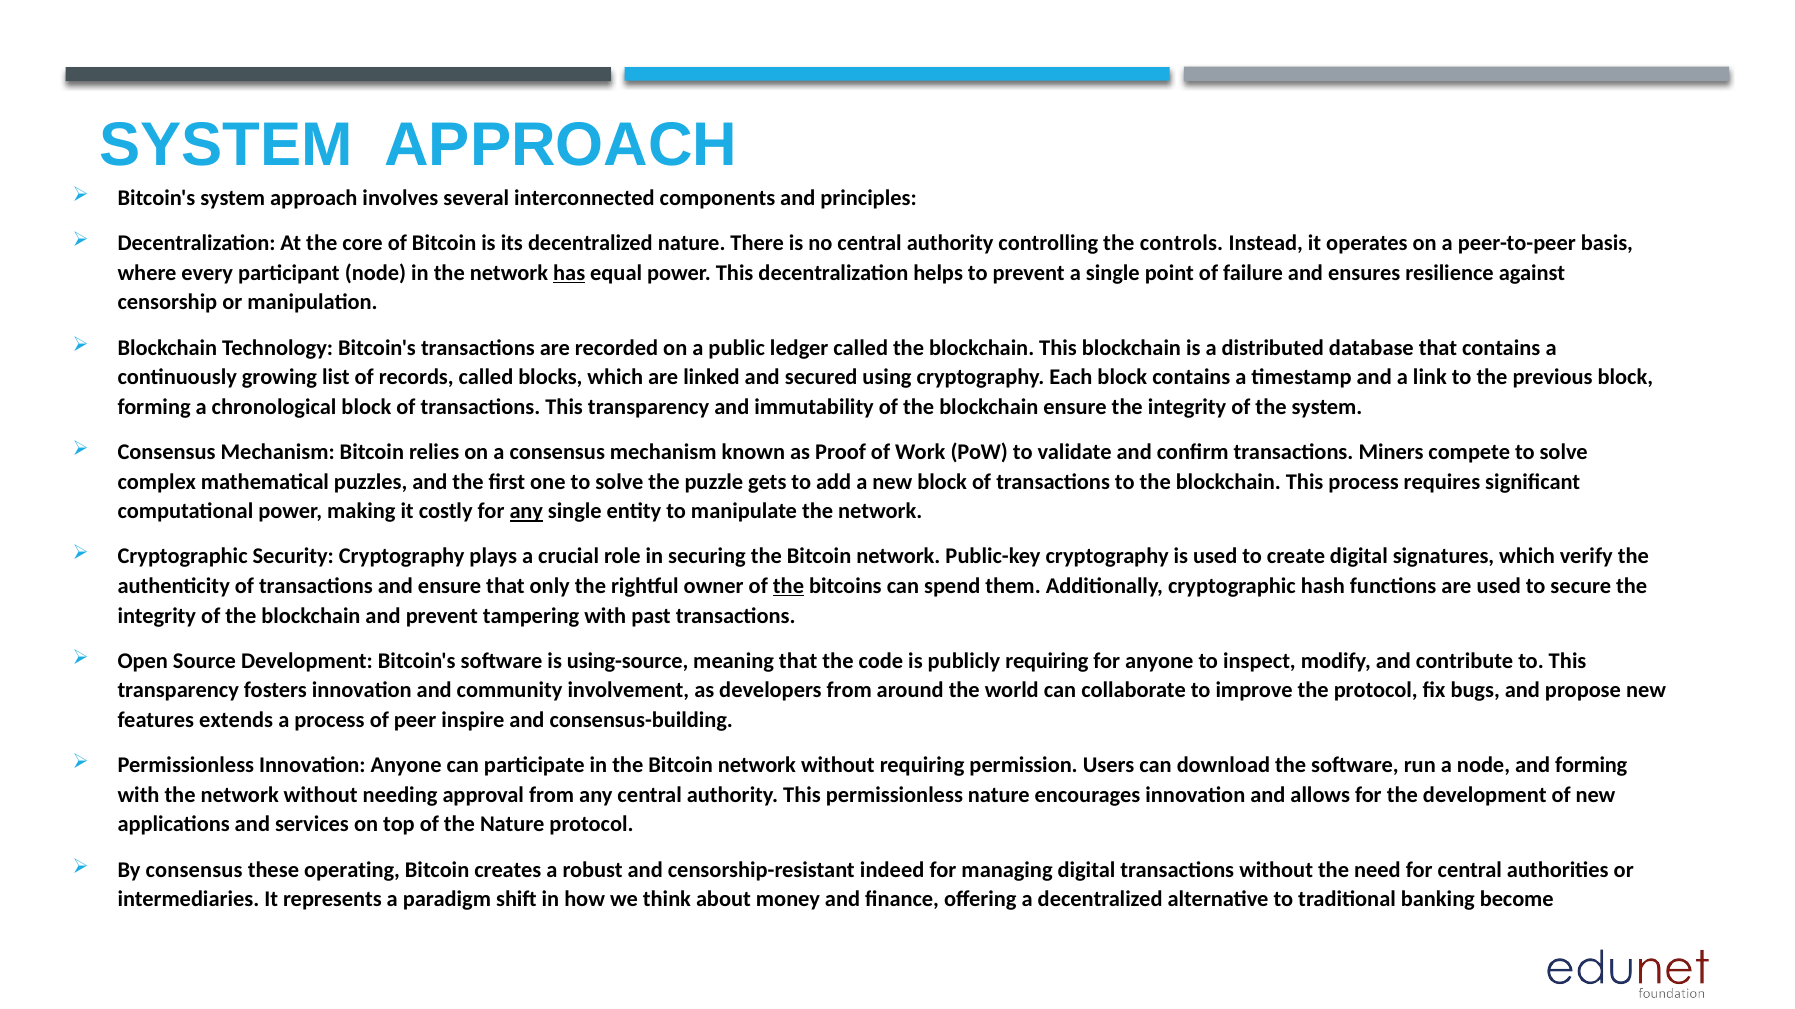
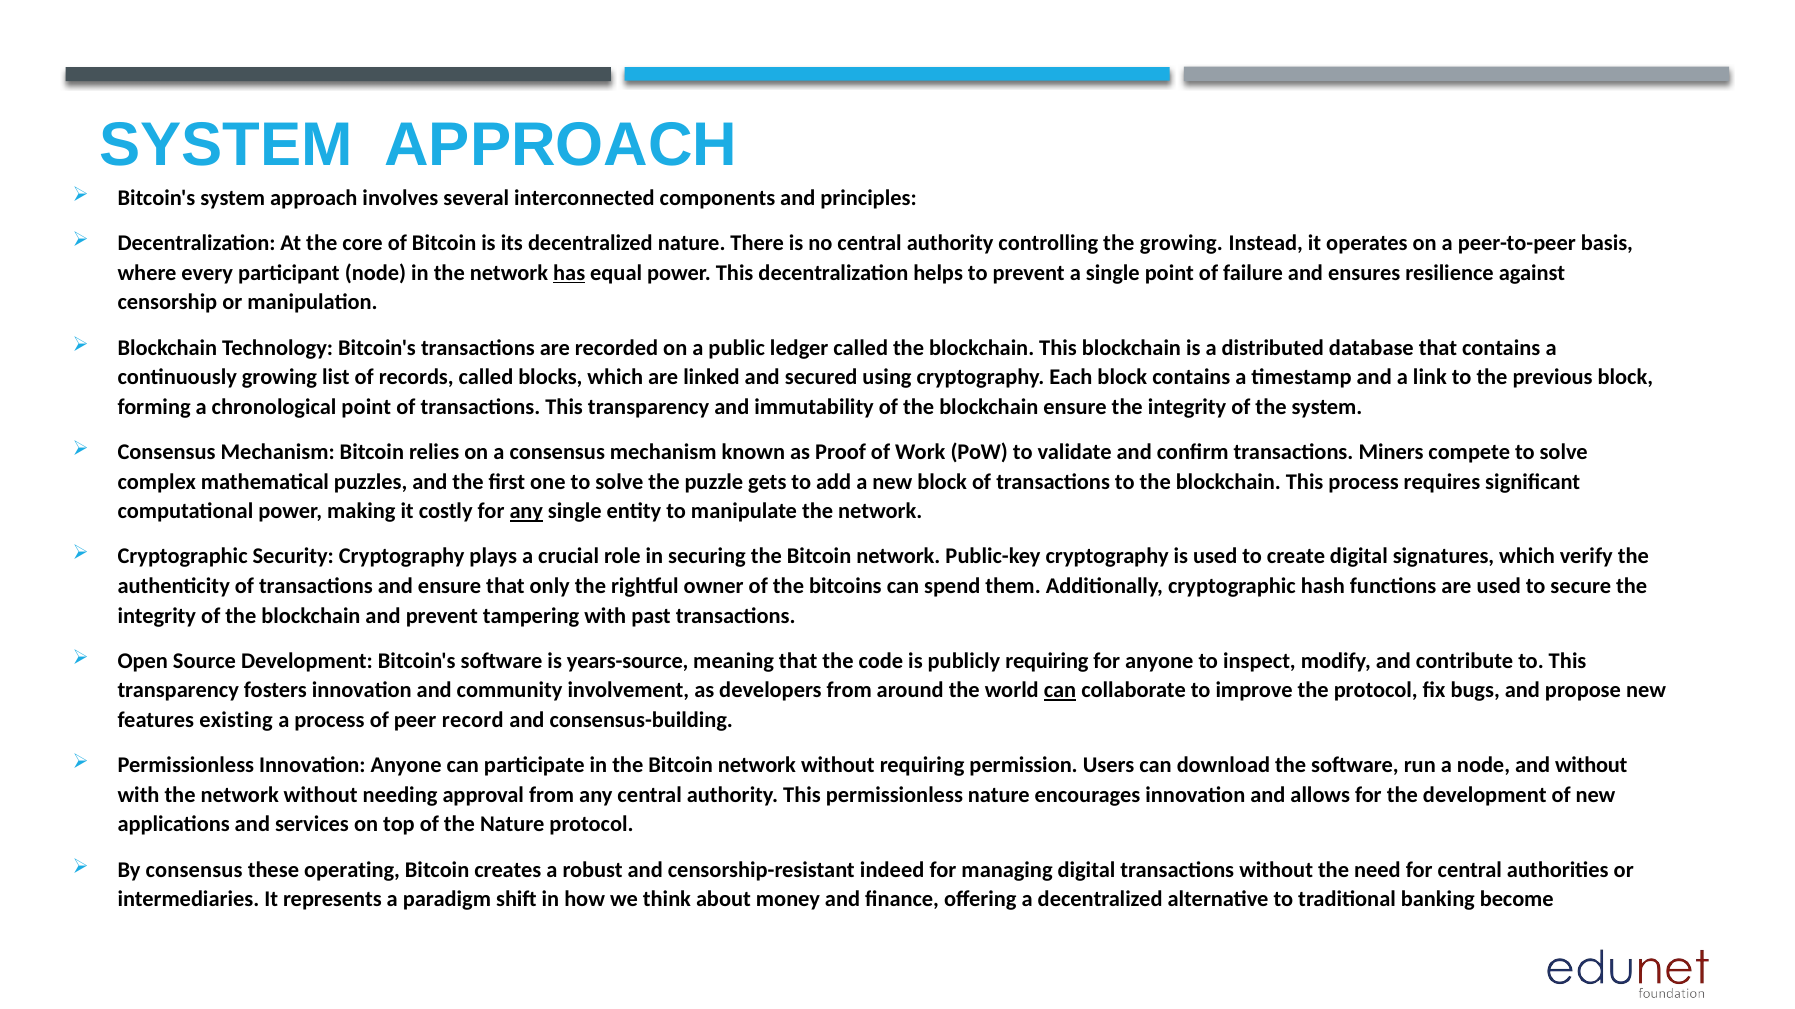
the controls: controls -> growing
chronological block: block -> point
the at (788, 586) underline: present -> none
using-source: using-source -> years-source
can at (1060, 691) underline: none -> present
extends: extends -> existing
inspire: inspire -> record
and forming: forming -> without
